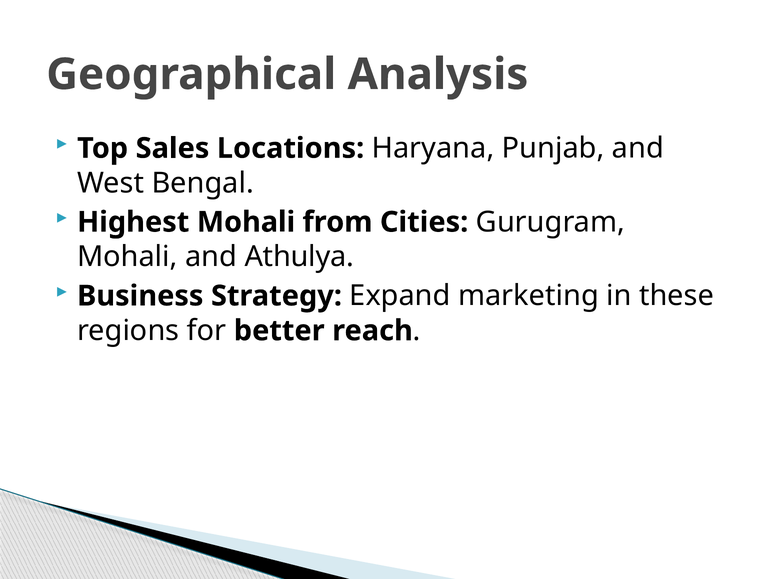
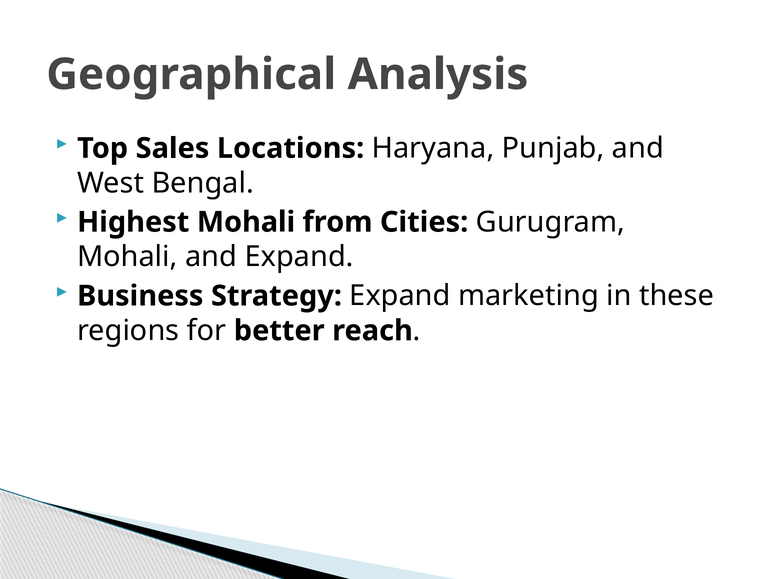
and Athulya: Athulya -> Expand
